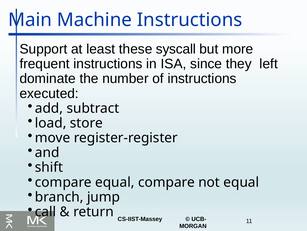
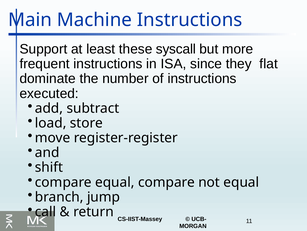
left: left -> flat
